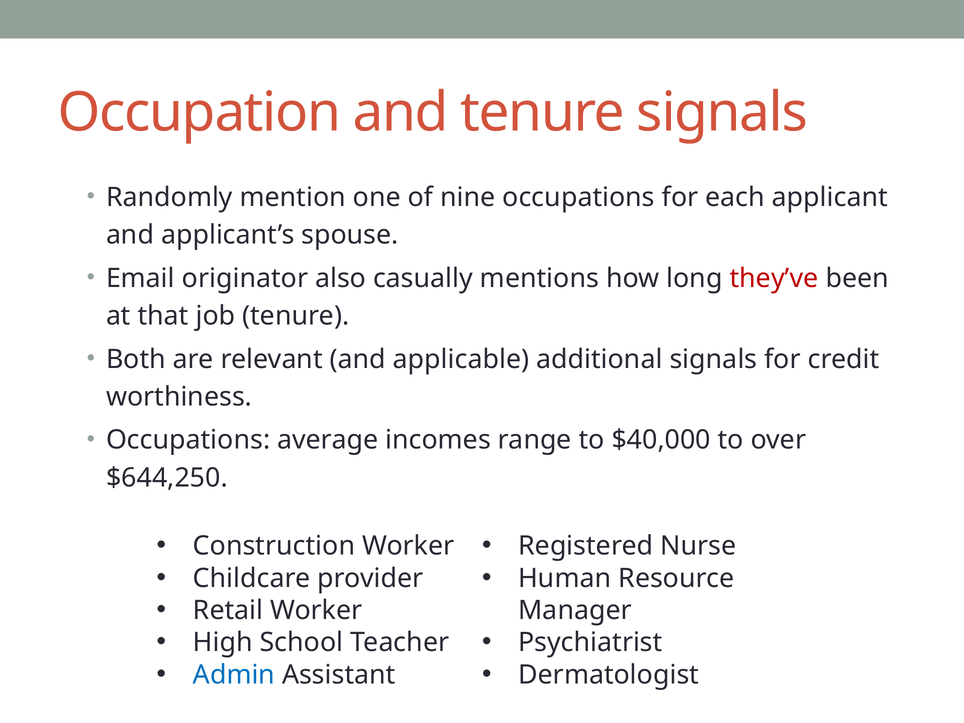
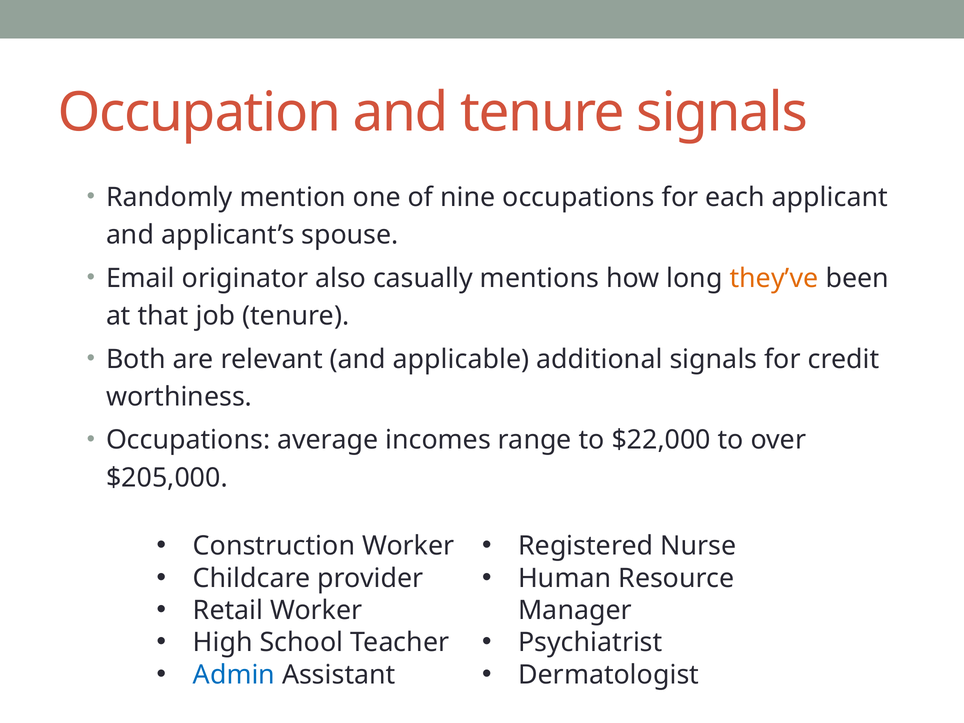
they’ve colour: red -> orange
$40,000: $40,000 -> $22,000
$644,250: $644,250 -> $205,000
